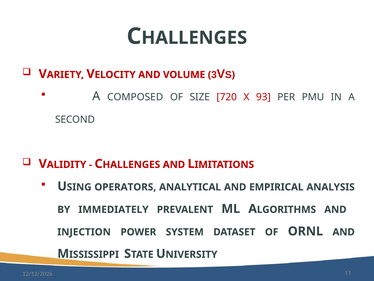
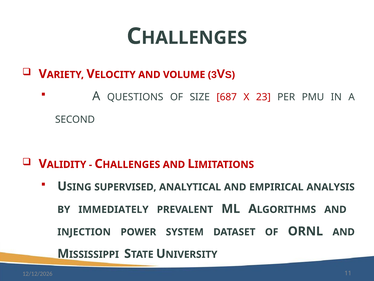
COMPOSED: COMPOSED -> QUESTIONS
720: 720 -> 687
93: 93 -> 23
OPERATORS: OPERATORS -> SUPERVISED
